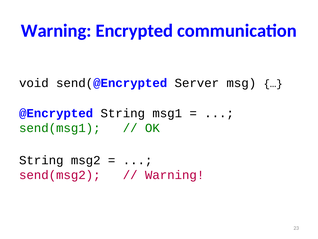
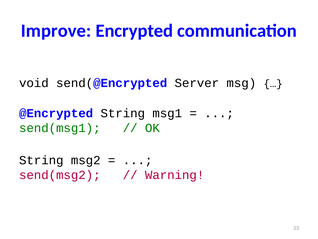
Warning at (56, 31): Warning -> Improve
